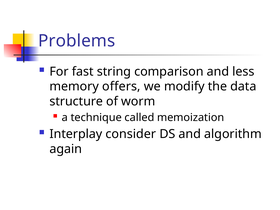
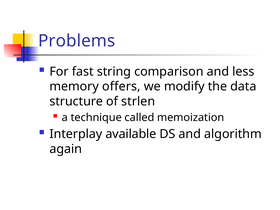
worm: worm -> strlen
consider: consider -> available
